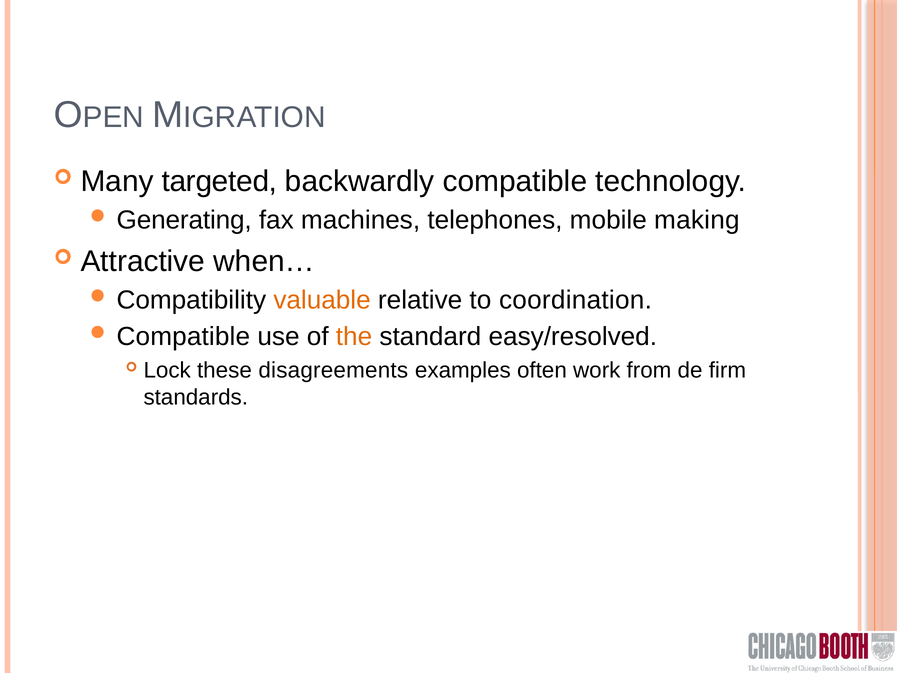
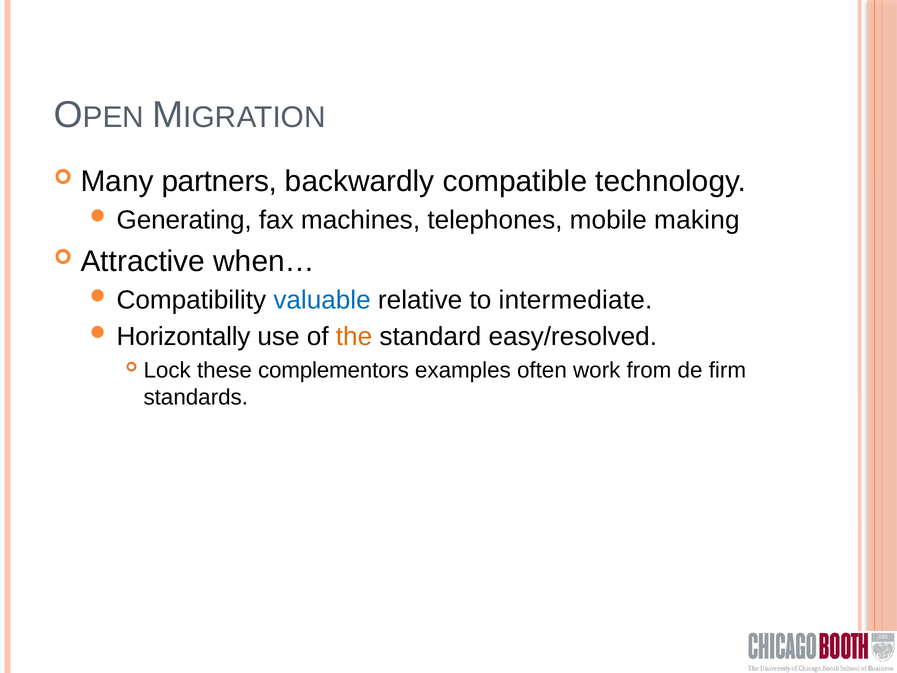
targeted: targeted -> partners
valuable colour: orange -> blue
coordination: coordination -> intermediate
Compatible at (183, 337): Compatible -> Horizontally
disagreements: disagreements -> complementors
